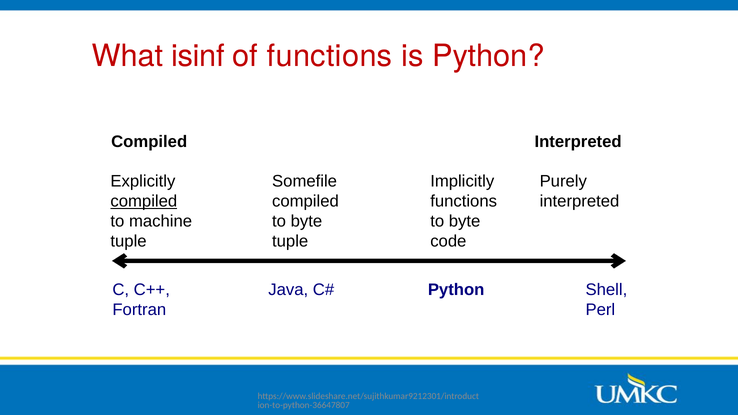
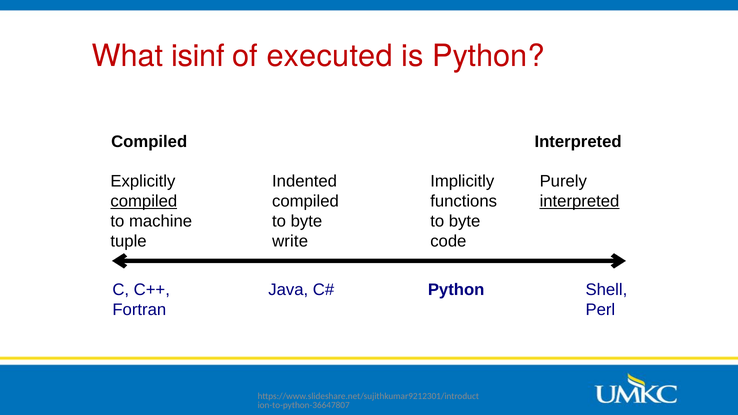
of functions: functions -> executed
Somefile: Somefile -> Indented
interpreted at (580, 201) underline: none -> present
tuple at (290, 241): tuple -> write
